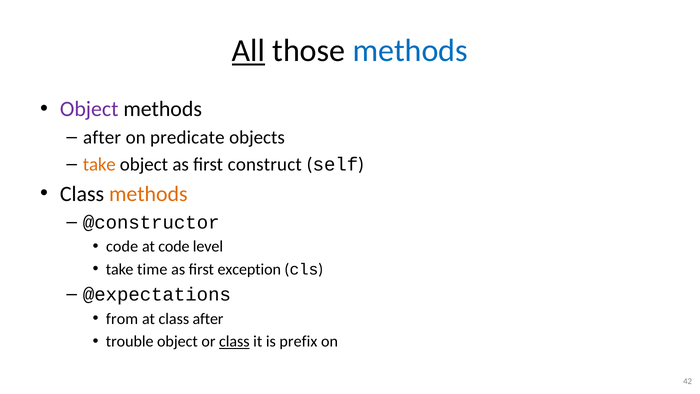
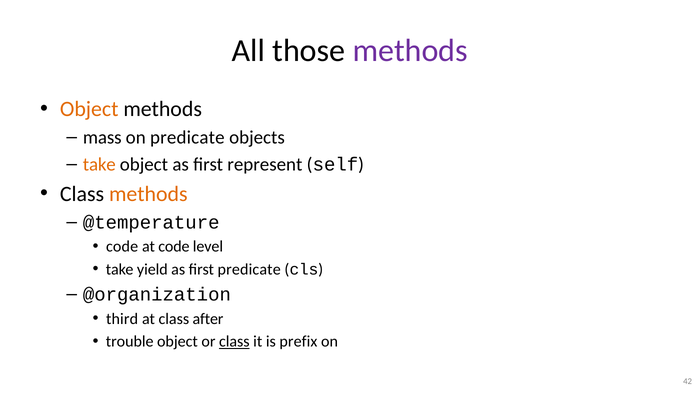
All underline: present -> none
methods at (410, 51) colour: blue -> purple
Object at (89, 109) colour: purple -> orange
after at (102, 138): after -> mass
construct: construct -> represent
@constructor: @constructor -> @temperature
time: time -> yield
first exception: exception -> predicate
@expectations: @expectations -> @organization
from: from -> third
